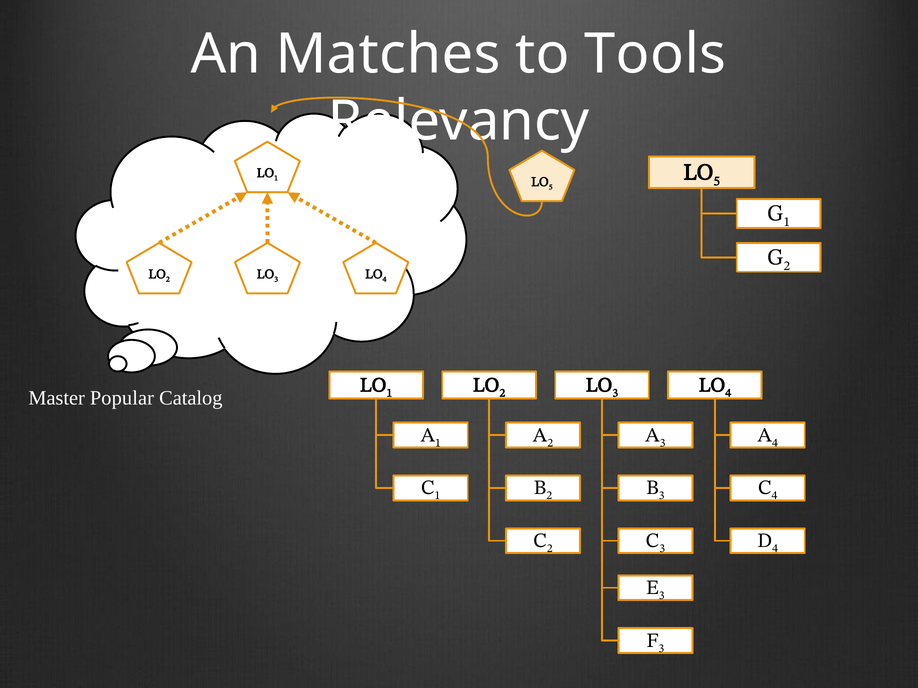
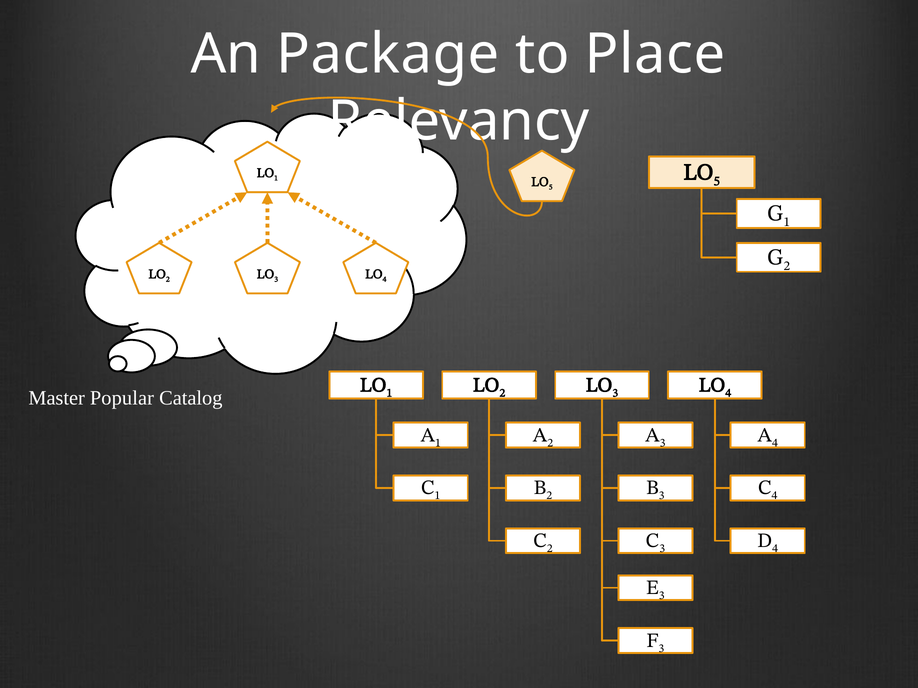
Matches: Matches -> Package
Tools: Tools -> Place
